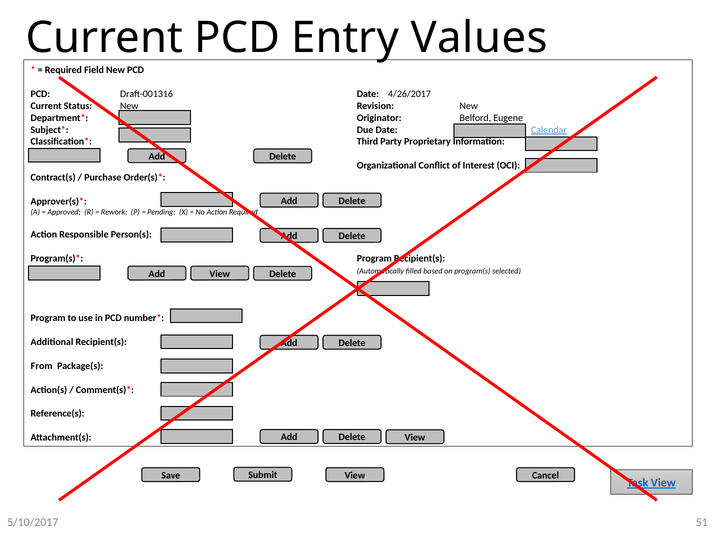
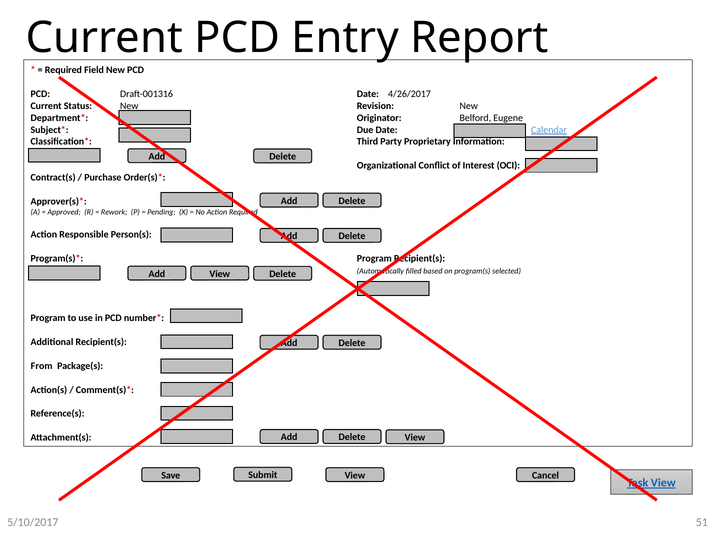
Values: Values -> Report
